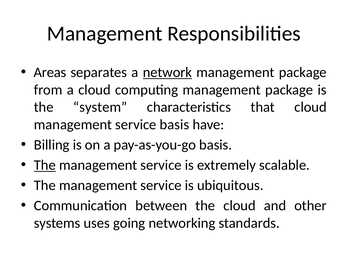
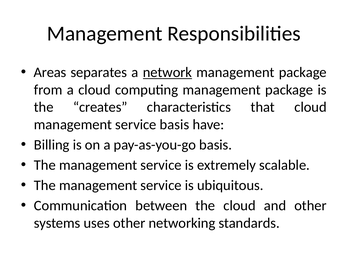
system: system -> creates
The at (45, 165) underline: present -> none
uses going: going -> other
